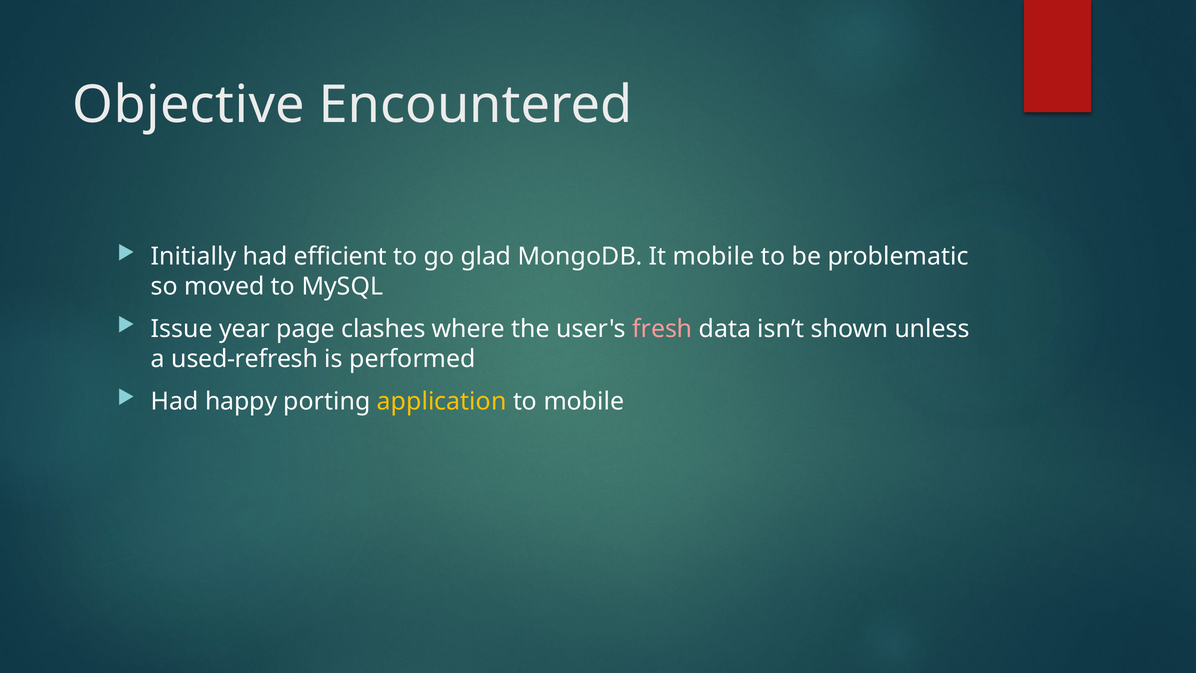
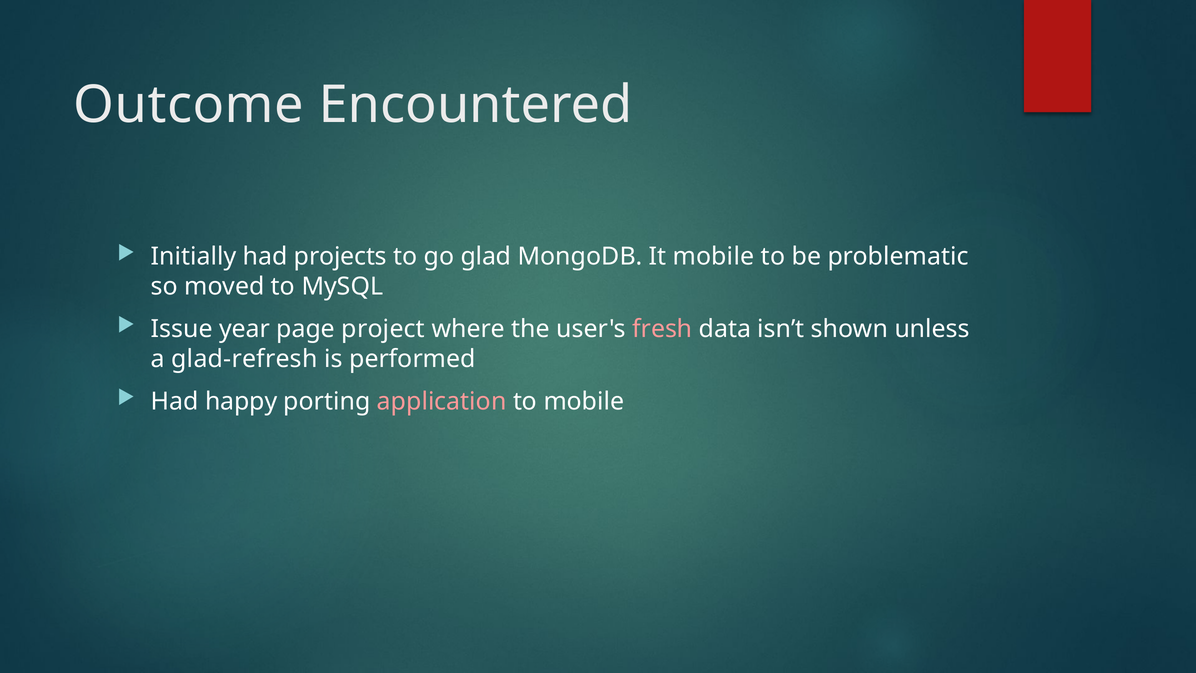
Objective: Objective -> Outcome
efficient: efficient -> projects
clashes: clashes -> project
used-refresh: used-refresh -> glad-refresh
application colour: yellow -> pink
